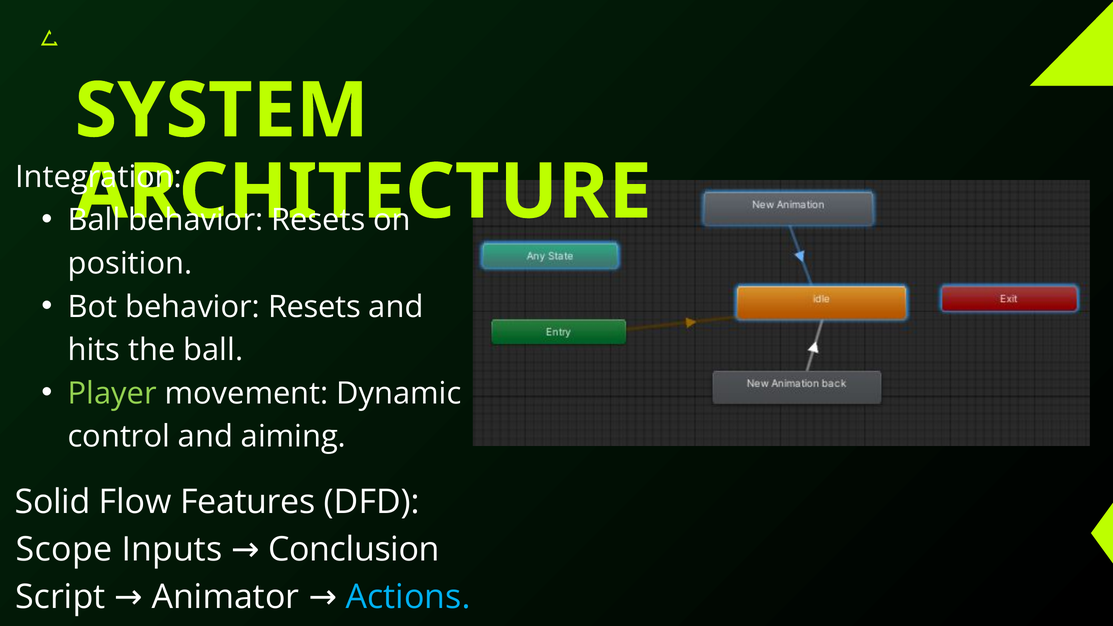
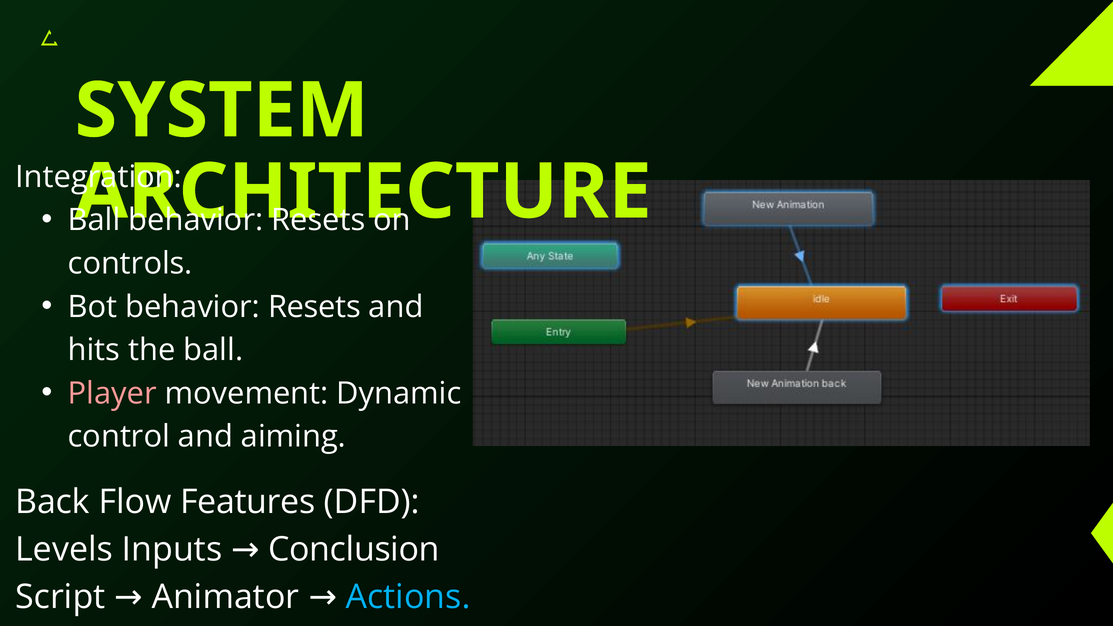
position: position -> controls
Player colour: light green -> pink
Solid: Solid -> Back
Scope: Scope -> Levels
